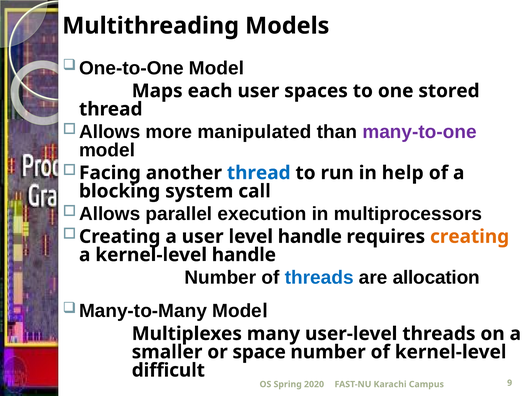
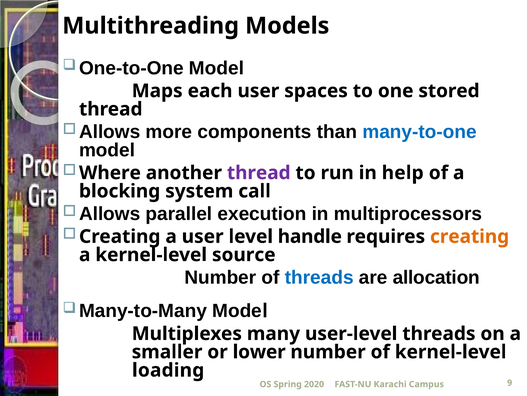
manipulated: manipulated -> components
many-to-one colour: purple -> blue
Facing: Facing -> Where
thread at (259, 173) colour: blue -> purple
kernel-level handle: handle -> source
space: space -> lower
difficult: difficult -> loading
